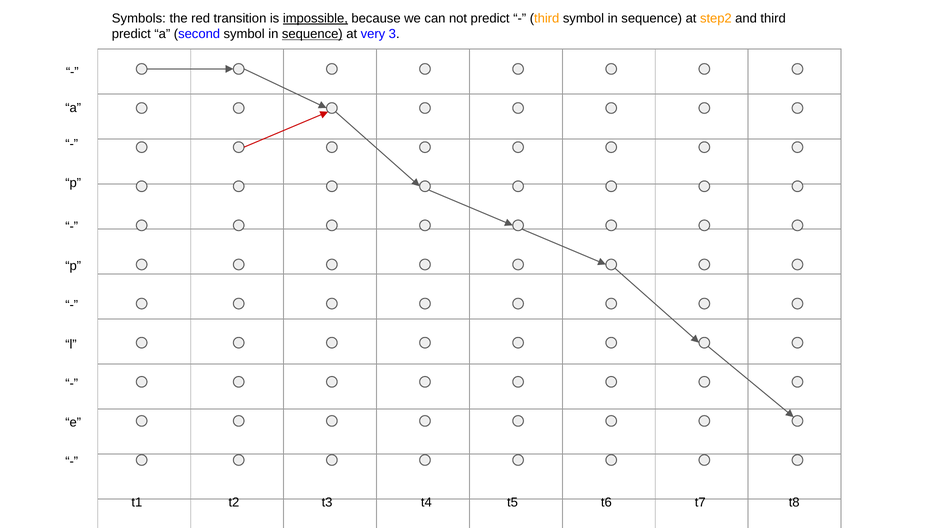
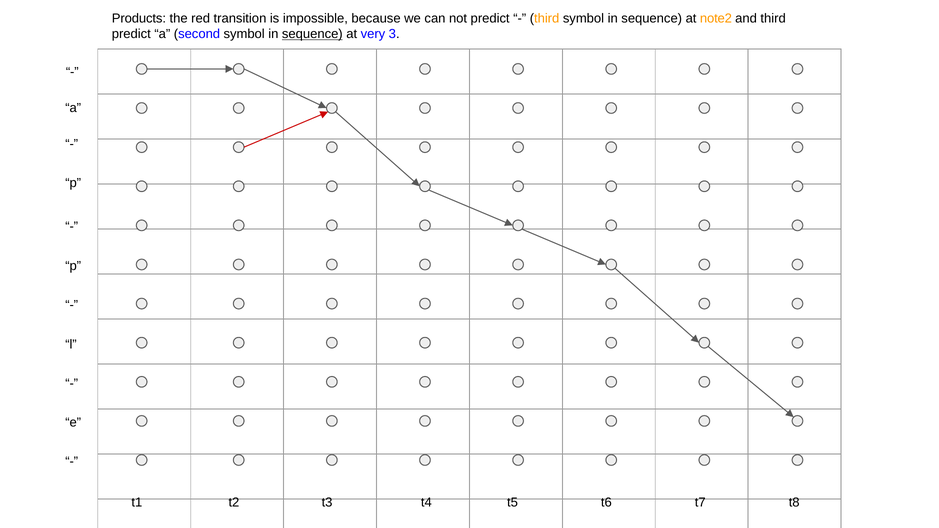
Symbols: Symbols -> Products
impossible underline: present -> none
step2: step2 -> note2
